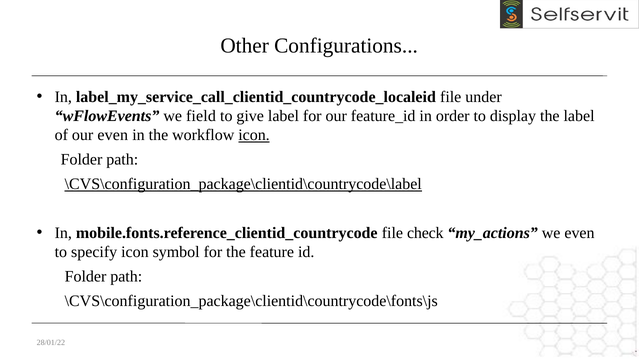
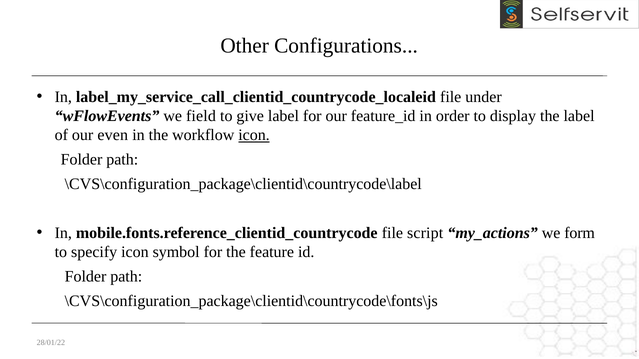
\CVS\configuration_package\clientid\countrycode\label underline: present -> none
check: check -> script
we even: even -> form
